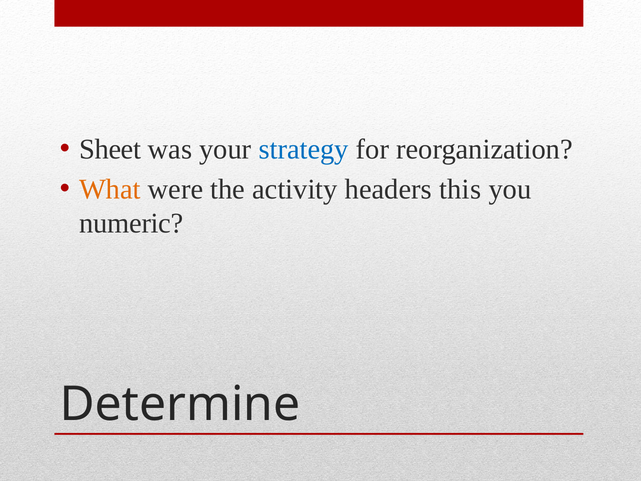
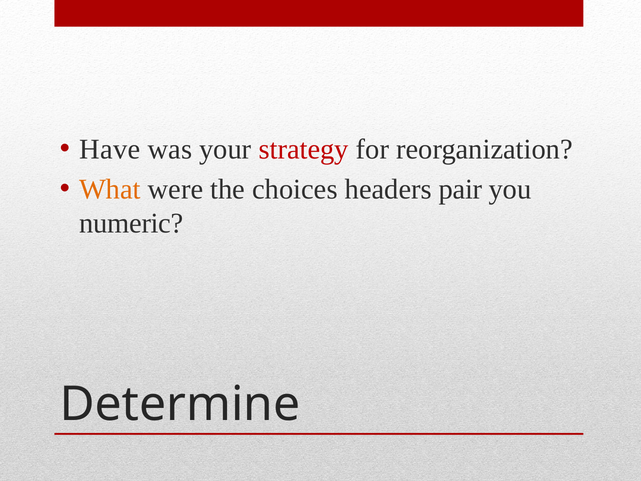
Sheet: Sheet -> Have
strategy colour: blue -> red
activity: activity -> choices
this: this -> pair
